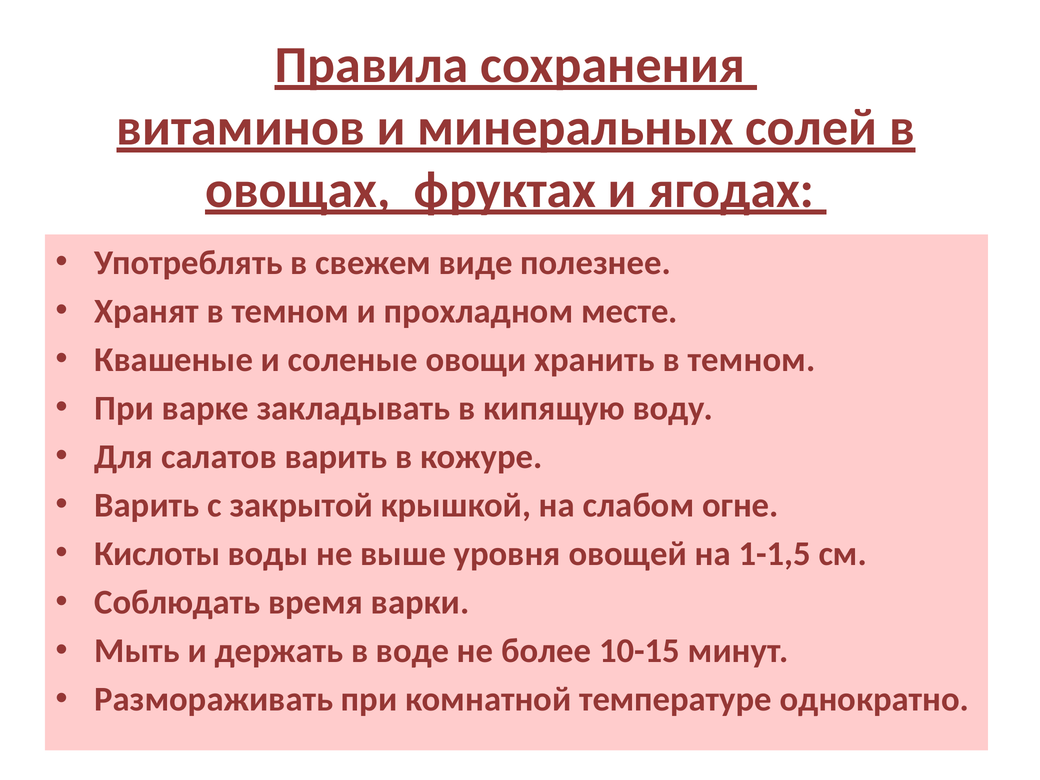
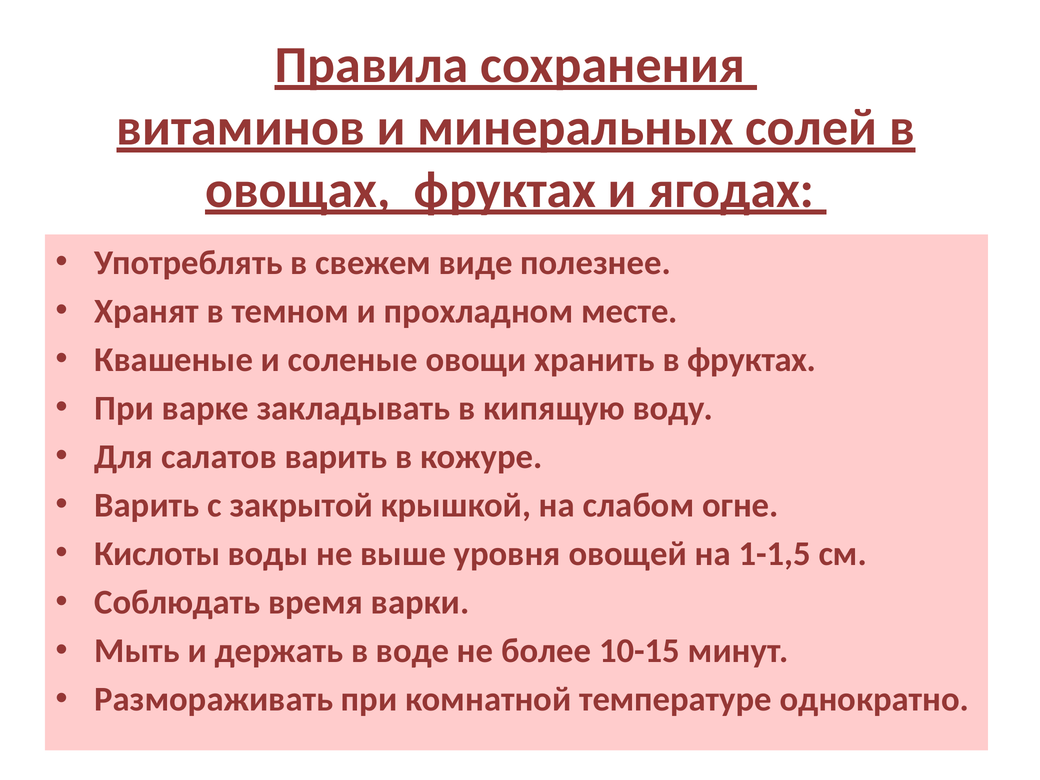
хранить в темном: темном -> фруктах
